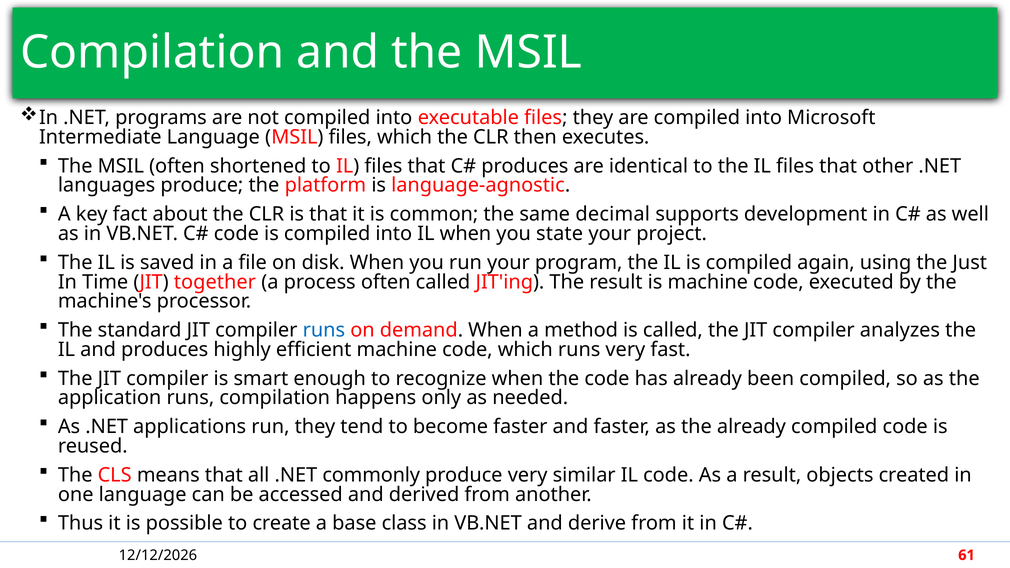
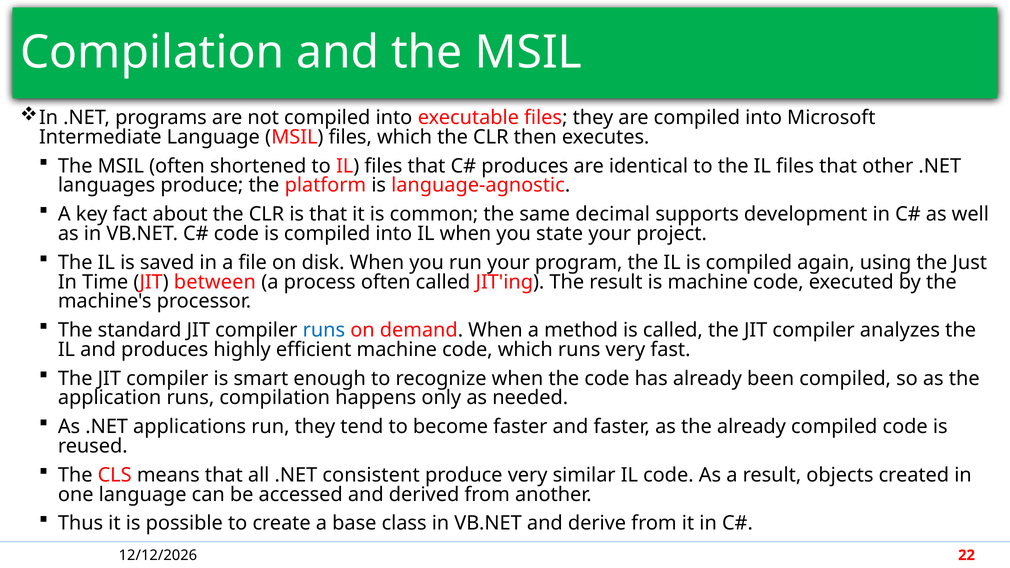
together: together -> between
commonly: commonly -> consistent
61: 61 -> 22
